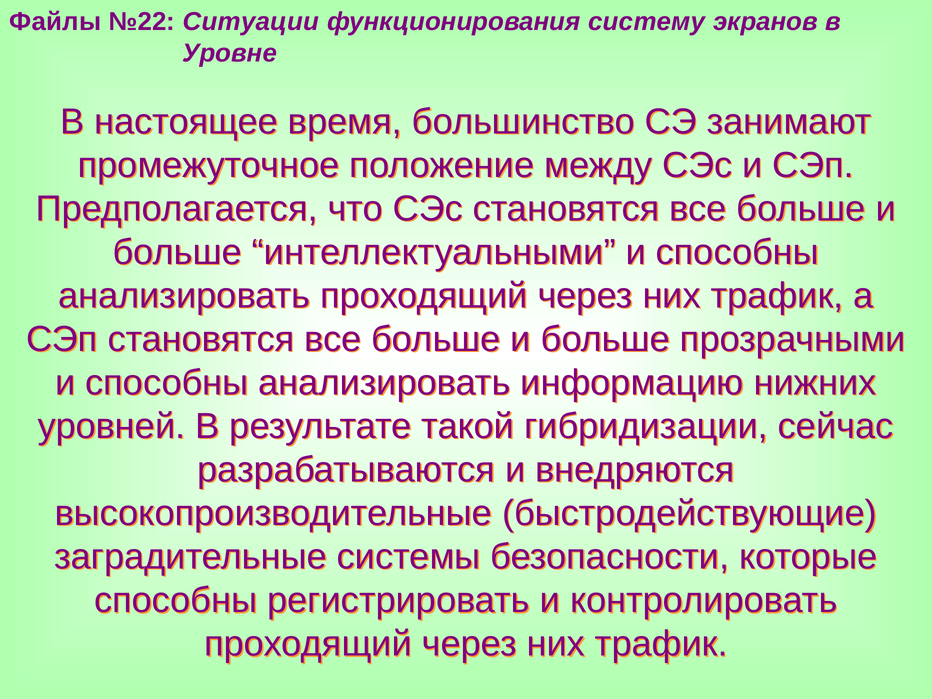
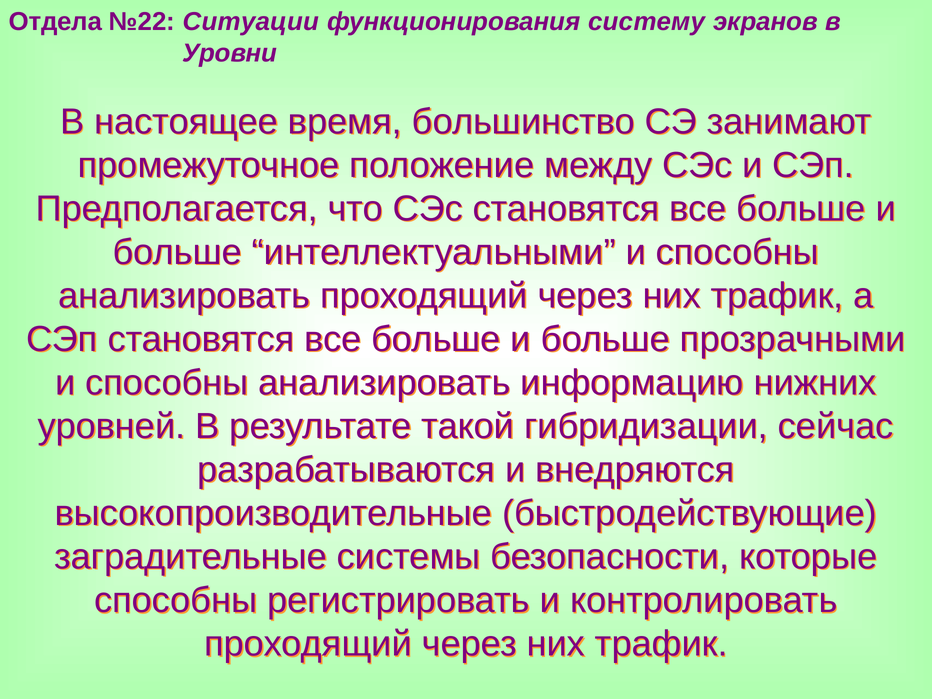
Файлы: Файлы -> Отдела
Уровне: Уровне -> Уровни
